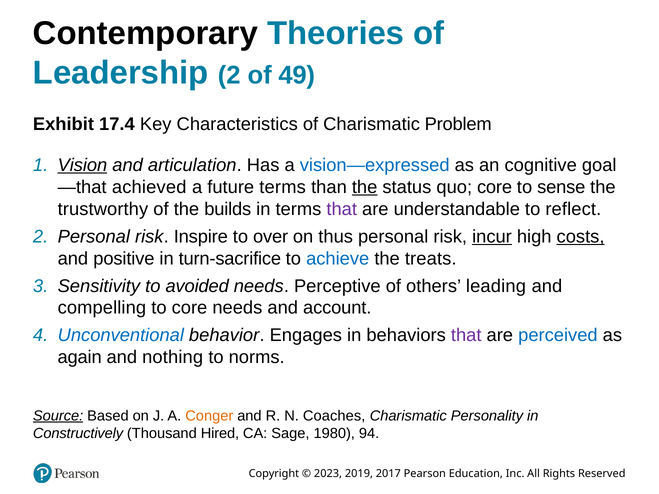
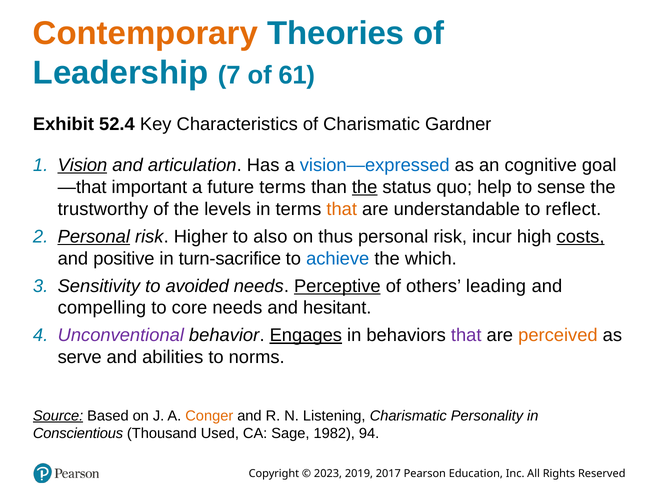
Contemporary colour: black -> orange
Leadership 2: 2 -> 7
49: 49 -> 61
17.4: 17.4 -> 52.4
Problem: Problem -> Gardner
achieved: achieved -> important
quo core: core -> help
builds: builds -> levels
that at (342, 209) colour: purple -> orange
Personal at (94, 237) underline: none -> present
Inspire: Inspire -> Higher
over: over -> also
incur underline: present -> none
treats: treats -> which
Perceptive underline: none -> present
account: account -> hesitant
Unconventional colour: blue -> purple
Engages underline: none -> present
perceived colour: blue -> orange
again: again -> serve
nothing: nothing -> abilities
Coaches: Coaches -> Listening
Constructively: Constructively -> Conscientious
Hired: Hired -> Used
1980: 1980 -> 1982
